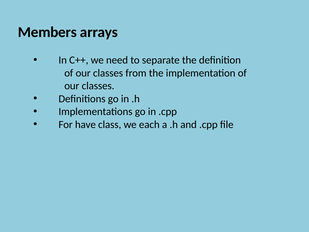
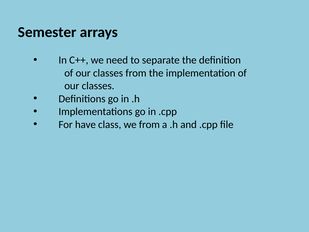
Members: Members -> Semester
we each: each -> from
